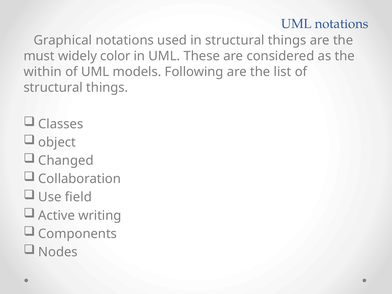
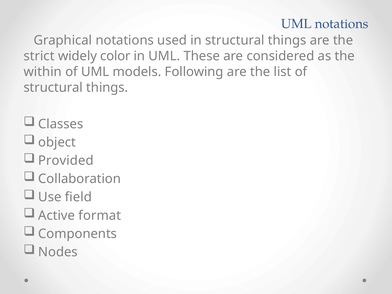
must: must -> strict
Changed: Changed -> Provided
writing: writing -> format
